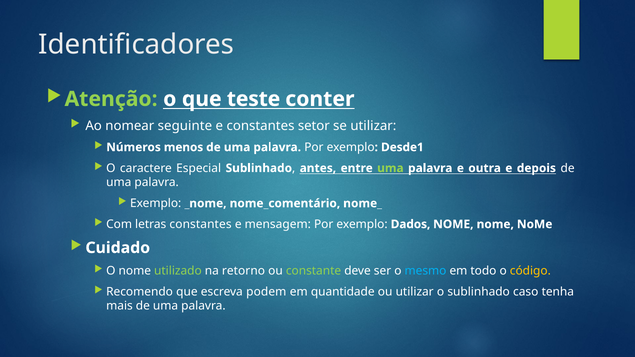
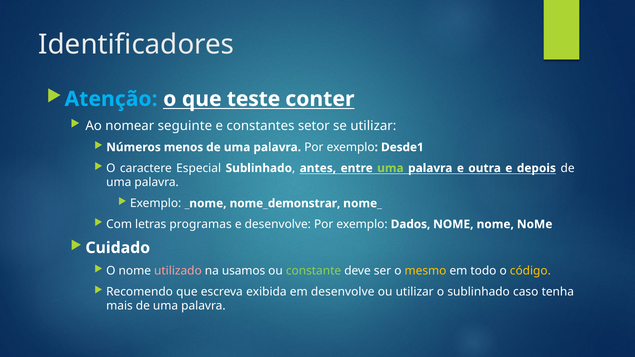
Atenção colour: light green -> light blue
nome_comentário: nome_comentário -> nome_demonstrar
letras constantes: constantes -> programas
e mensagem: mensagem -> desenvolve
utilizado colour: light green -> pink
retorno: retorno -> usamos
mesmo colour: light blue -> yellow
podem: podem -> exibida
em quantidade: quantidade -> desenvolve
